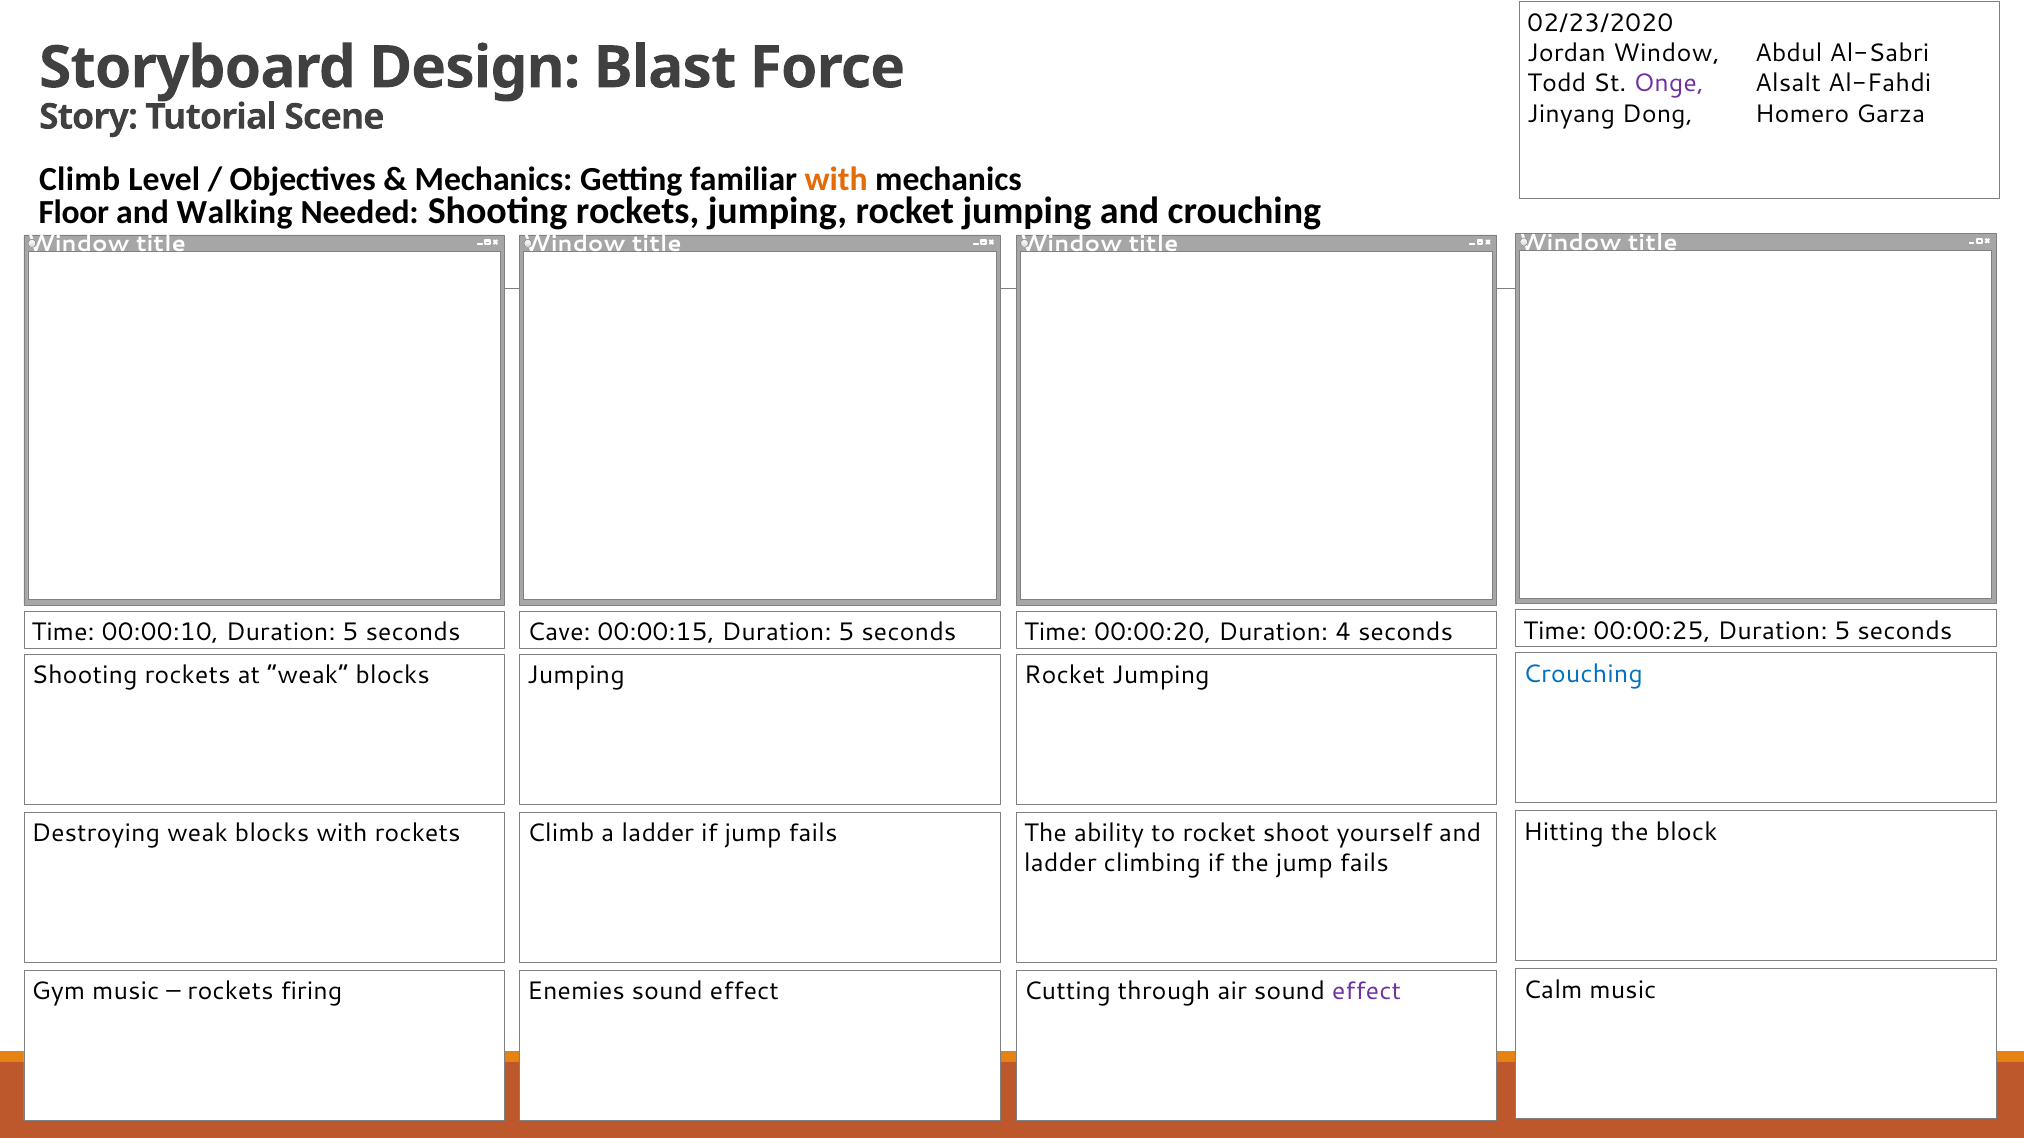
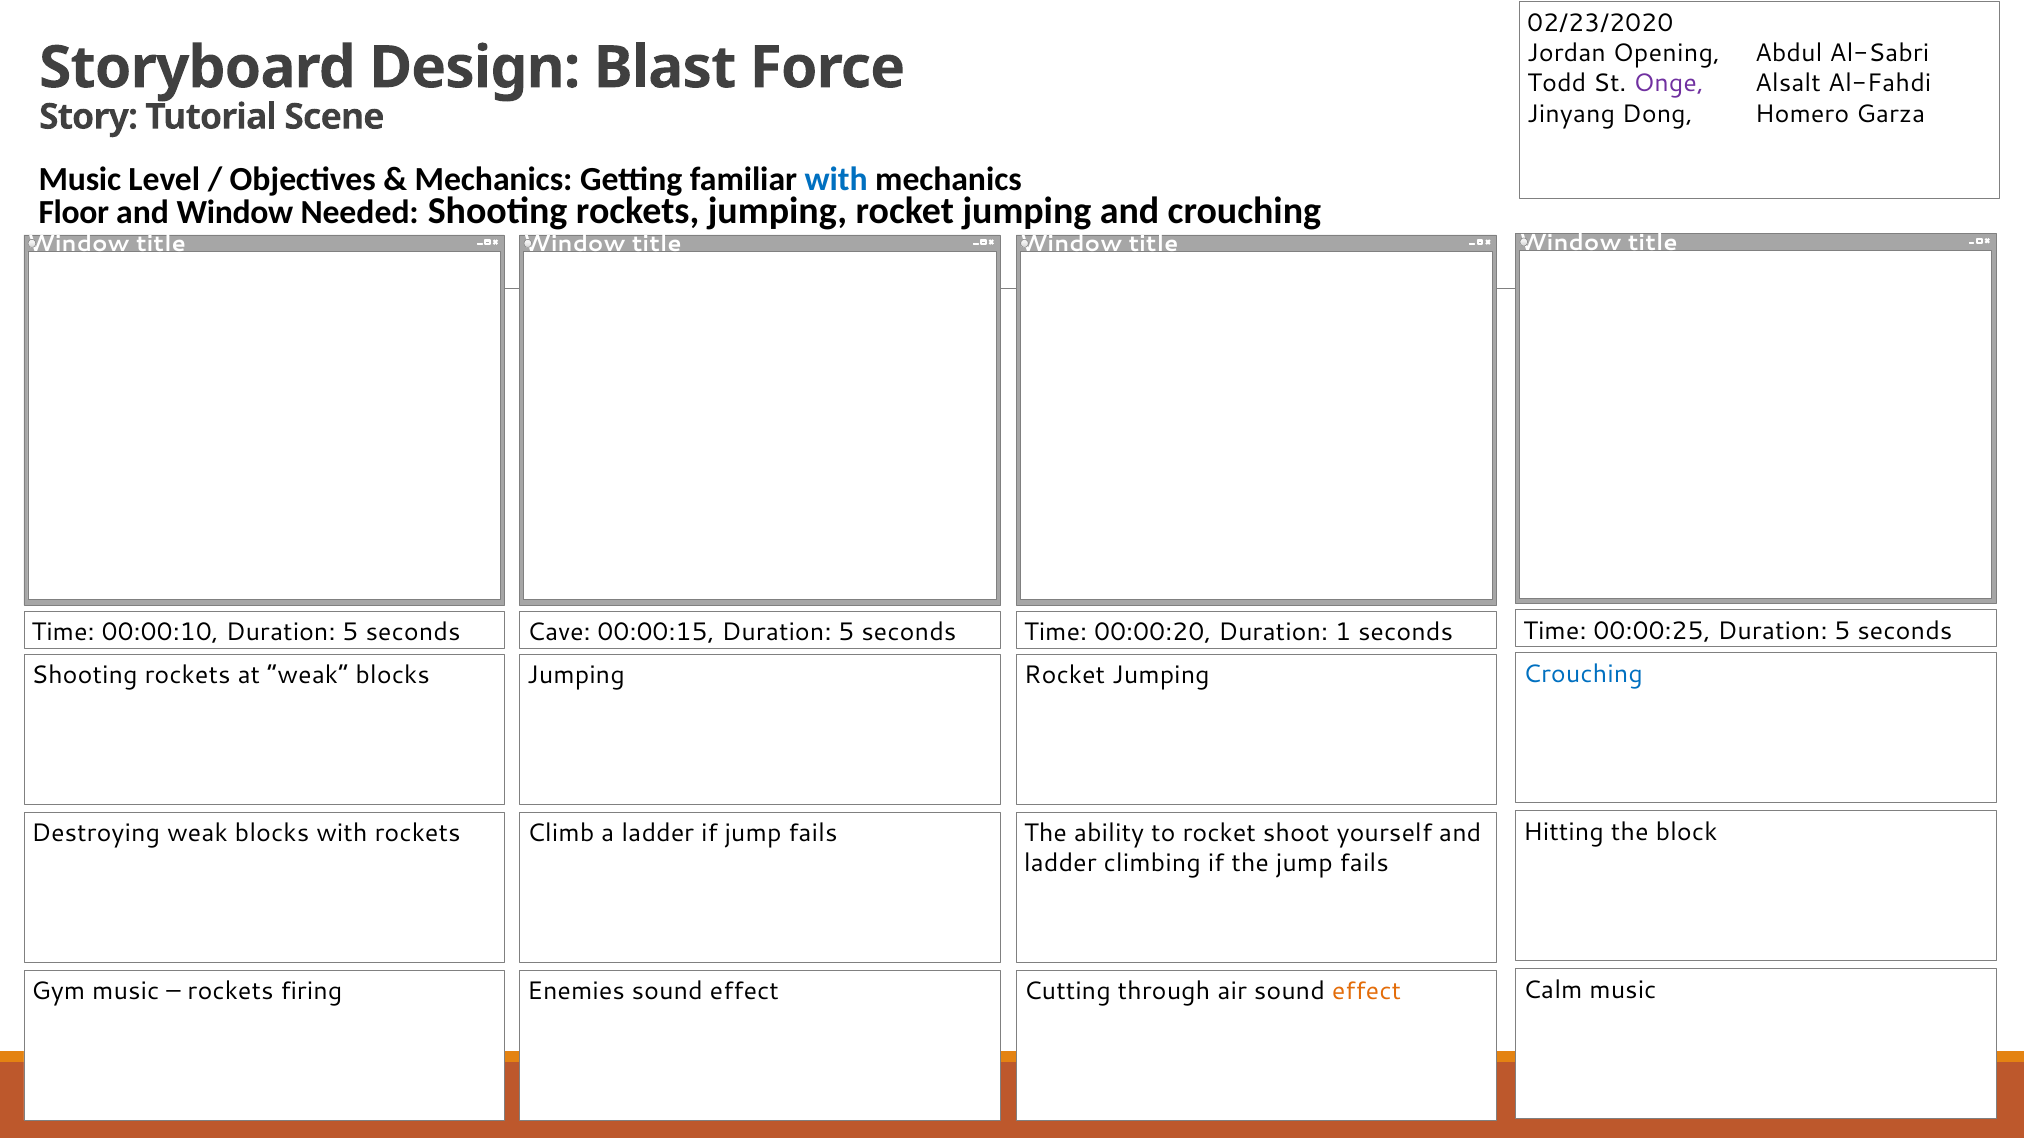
Jordan Window: Window -> Opening
Climb at (80, 179): Climb -> Music
with at (836, 179) colour: orange -> blue
and Walking: Walking -> Window
4: 4 -> 1
effect at (1367, 992) colour: purple -> orange
